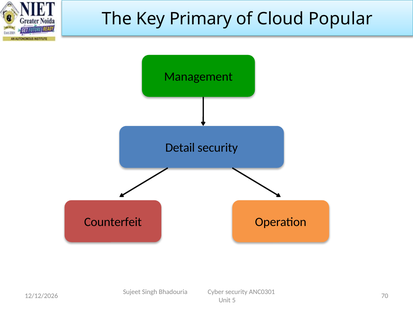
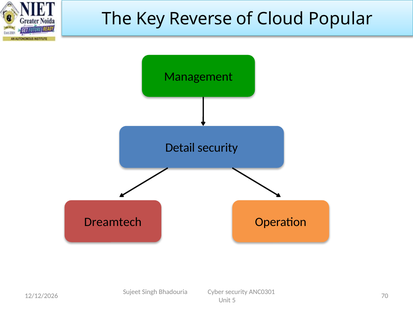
Primary: Primary -> Reverse
Counterfeit: Counterfeit -> Dreamtech
